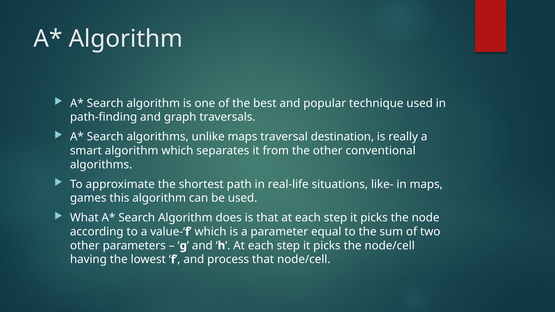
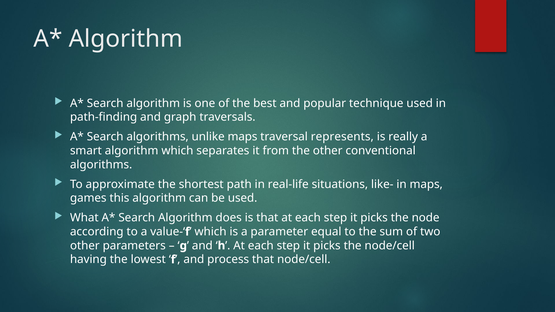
destination: destination -> represents
